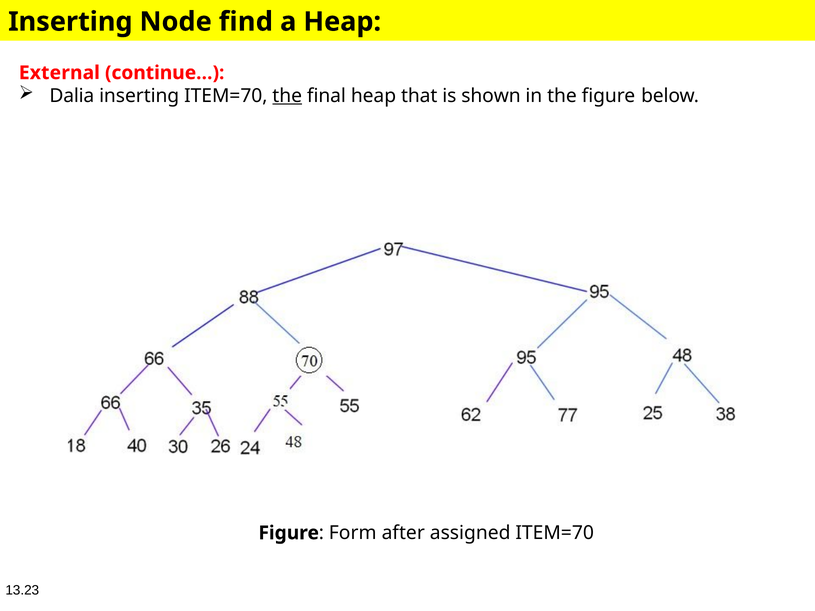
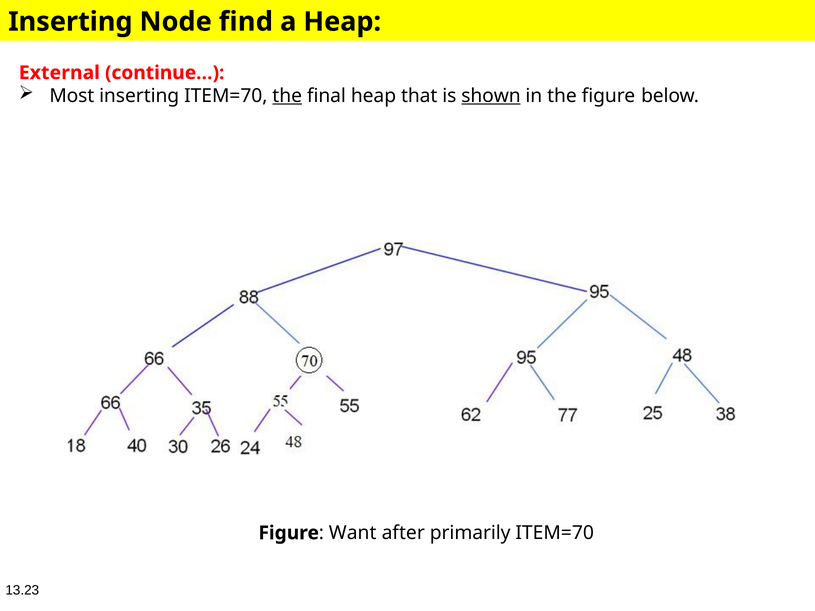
Dalia: Dalia -> Most
shown underline: none -> present
Form: Form -> Want
assigned: assigned -> primarily
